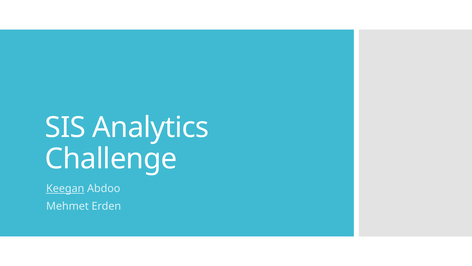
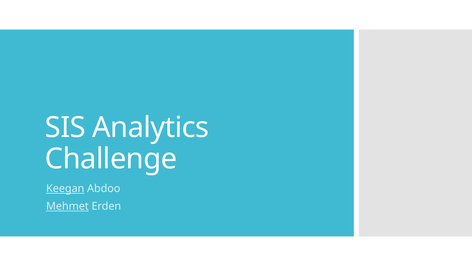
Mehmet underline: none -> present
